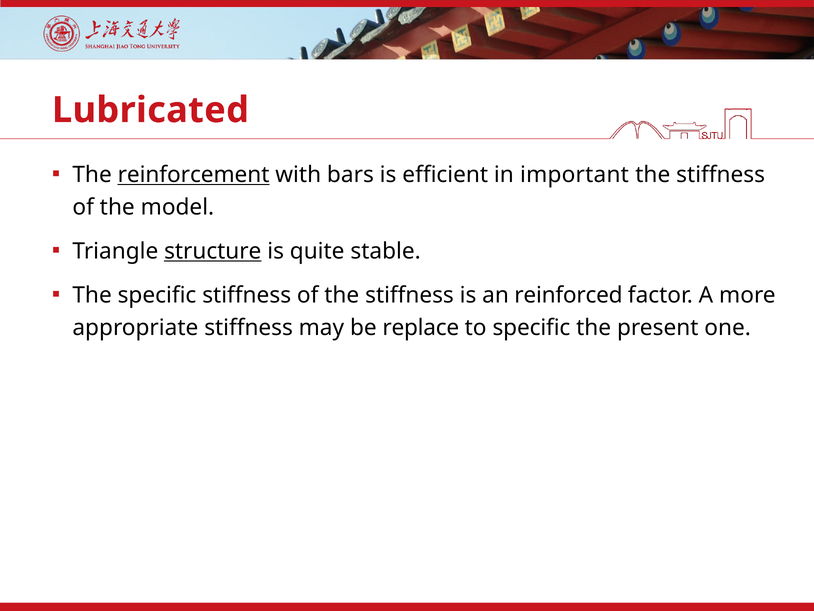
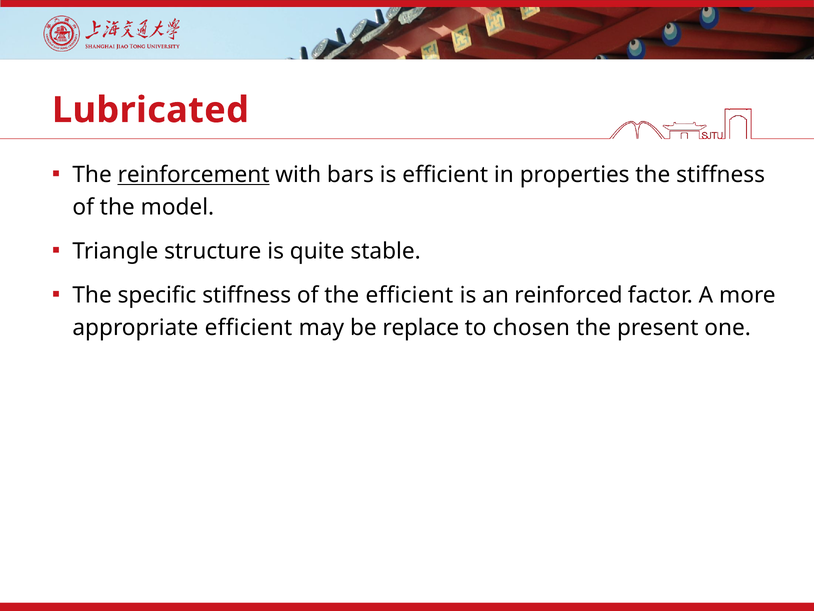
important: important -> properties
structure underline: present -> none
of the stiffness: stiffness -> efficient
appropriate stiffness: stiffness -> efficient
to specific: specific -> chosen
